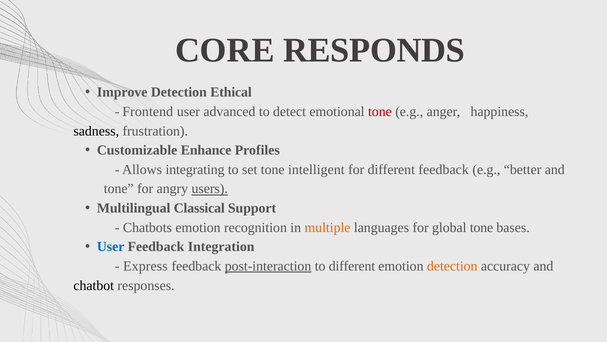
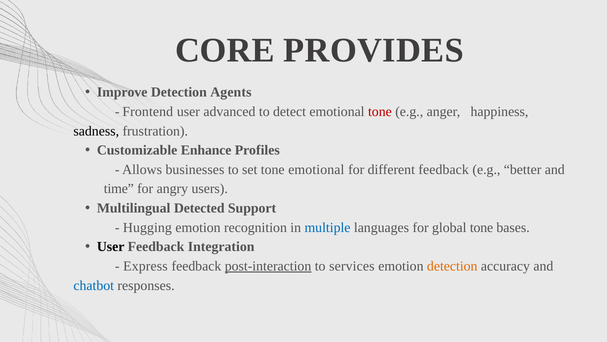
RESPONDS: RESPONDS -> PROVIDES
Ethical: Ethical -> Agents
integrating: integrating -> businesses
tone intelligent: intelligent -> emotional
tone at (119, 189): tone -> time
users underline: present -> none
Classical: Classical -> Detected
Chatbots: Chatbots -> Hugging
multiple colour: orange -> blue
User at (111, 246) colour: blue -> black
to different: different -> services
chatbot colour: black -> blue
